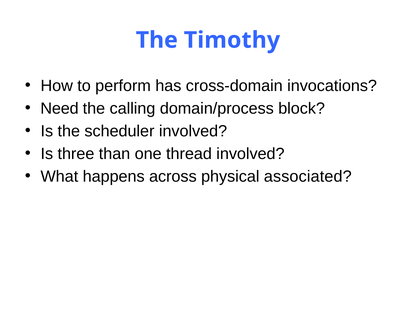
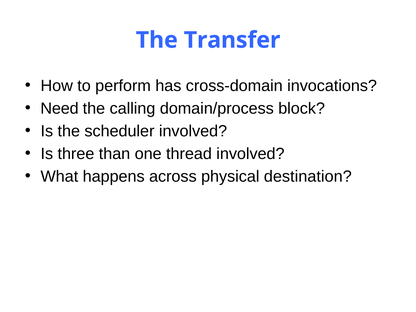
Timothy: Timothy -> Transfer
associated: associated -> destination
